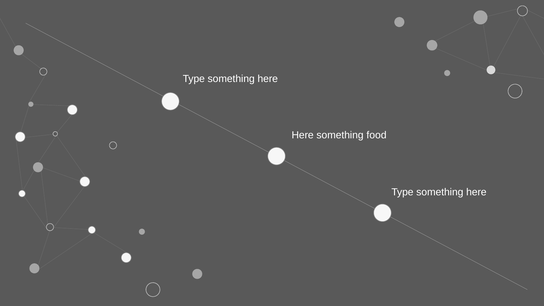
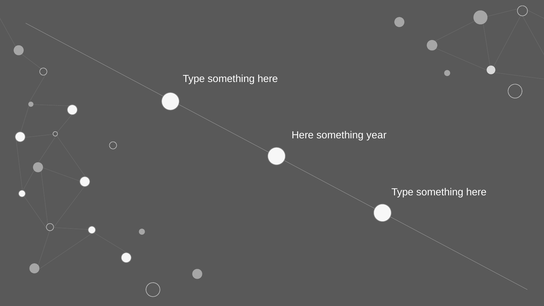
food: food -> year
